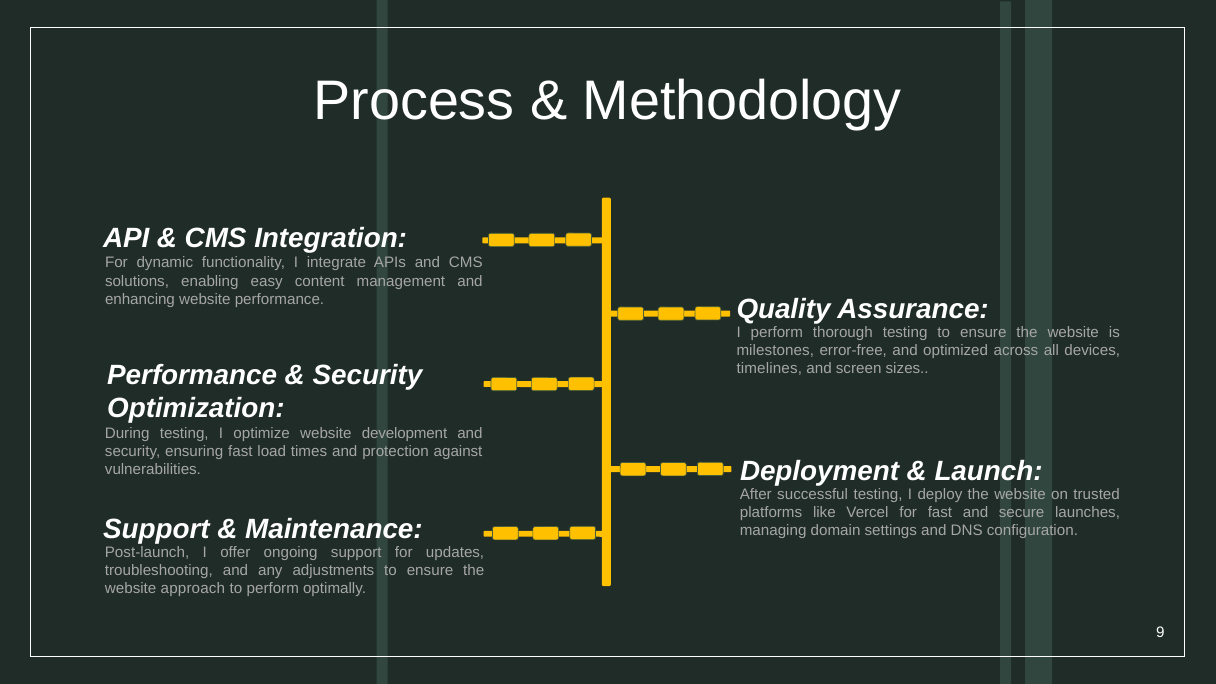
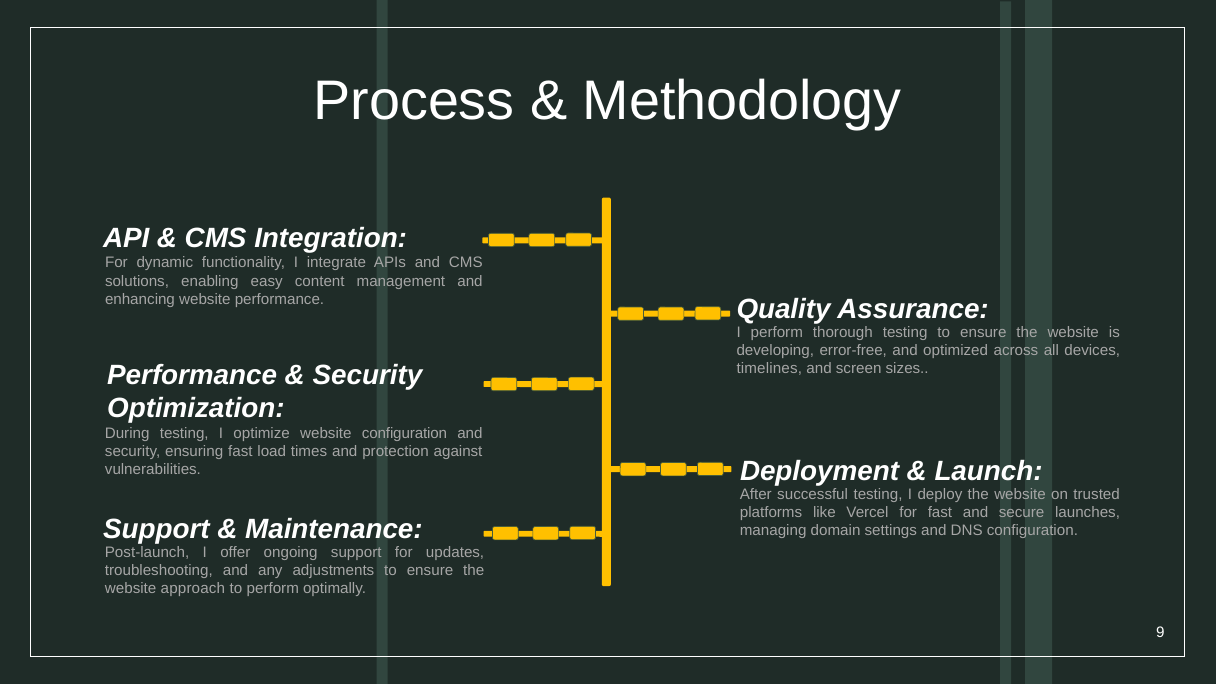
milestones: milestones -> developing
website development: development -> configuration
